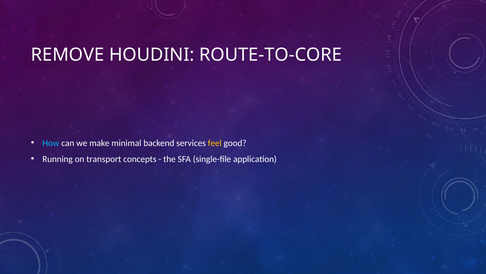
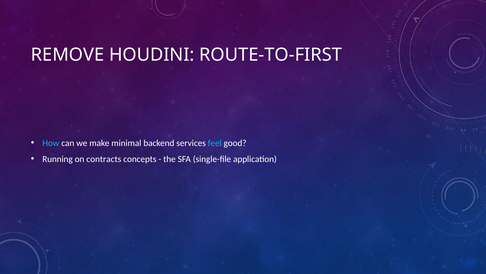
ROUTE-TO-CORE: ROUTE-TO-CORE -> ROUTE-TO-FIRST
feel colour: yellow -> light blue
transport: transport -> contracts
